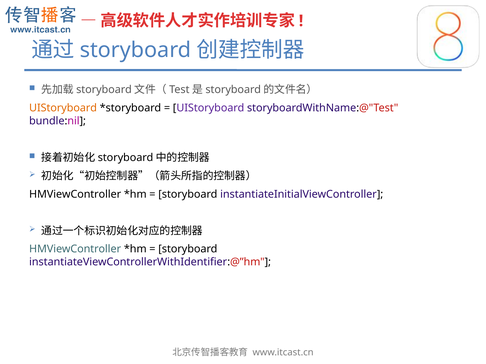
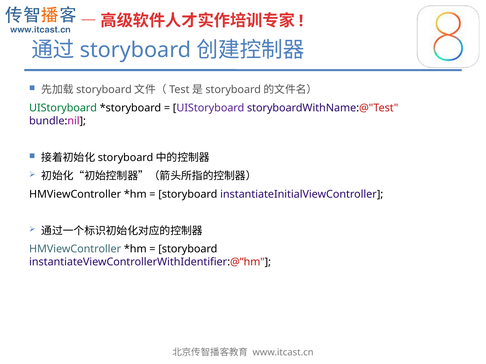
UIStoryboard at (63, 108) colour: orange -> green
